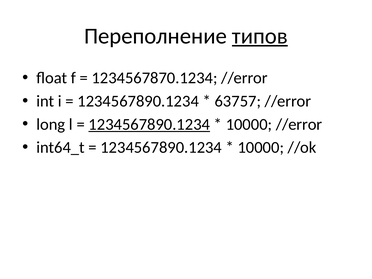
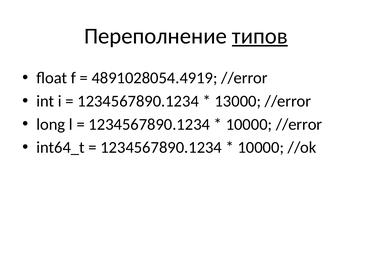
1234567870.1234: 1234567870.1234 -> 4891028054.4919
63757: 63757 -> 13000
1234567890.1234 at (149, 124) underline: present -> none
